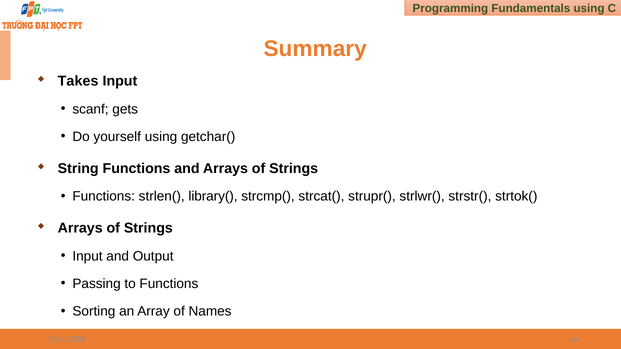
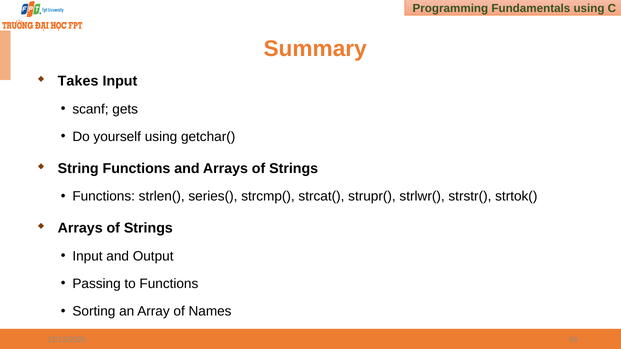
library(: library( -> series(
